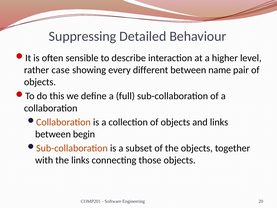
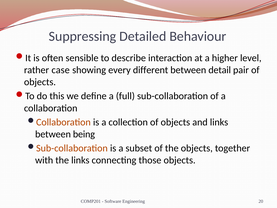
name: name -> detail
begin: begin -> being
